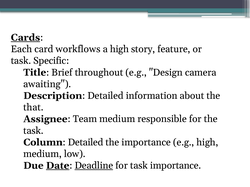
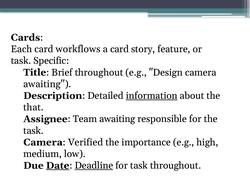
Cards underline: present -> none
a high: high -> card
information underline: none -> present
Team medium: medium -> awaiting
Column at (43, 143): Column -> Camera
Detailed at (86, 143): Detailed -> Verified
task importance: importance -> throughout
